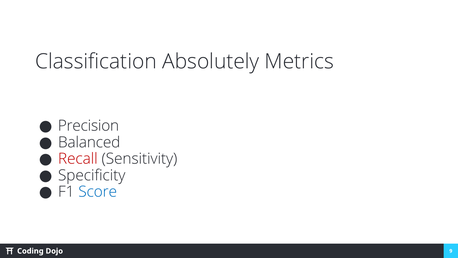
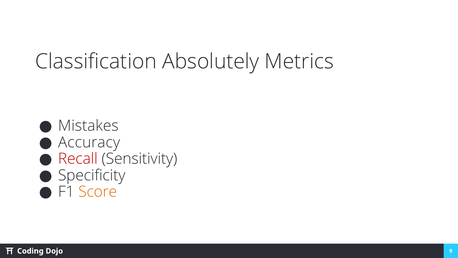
Precision: Precision -> Mistakes
Balanced: Balanced -> Accuracy
Score colour: blue -> orange
